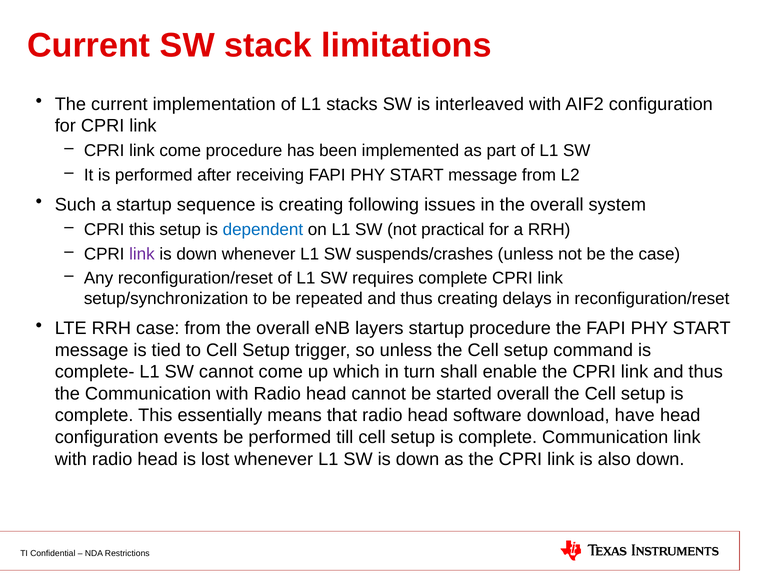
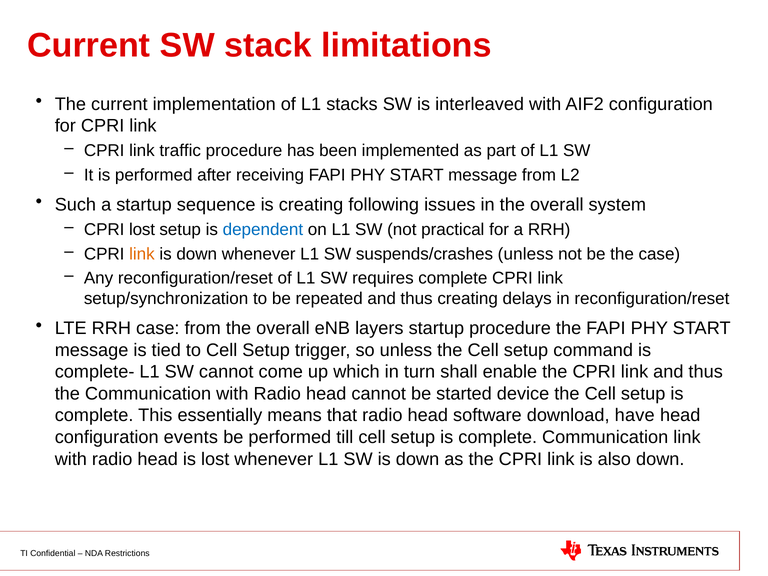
link come: come -> traffic
CPRI this: this -> lost
link at (142, 254) colour: purple -> orange
started overall: overall -> device
